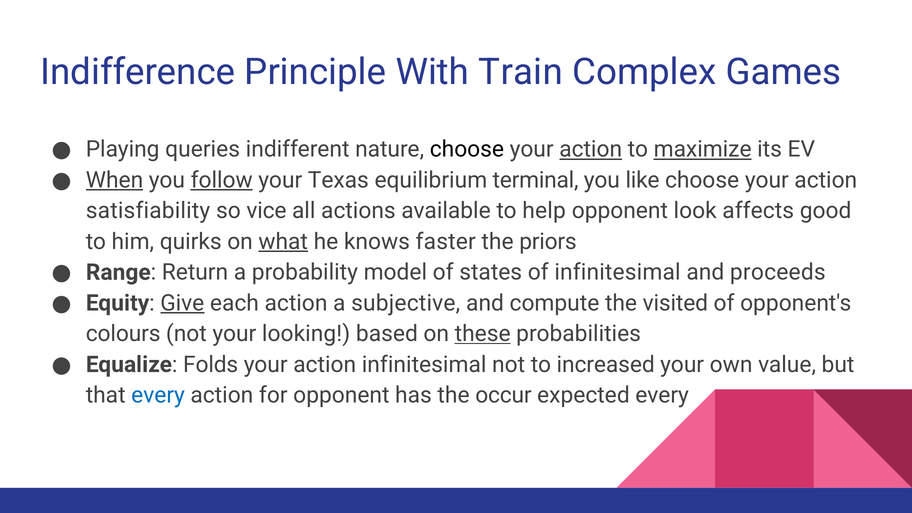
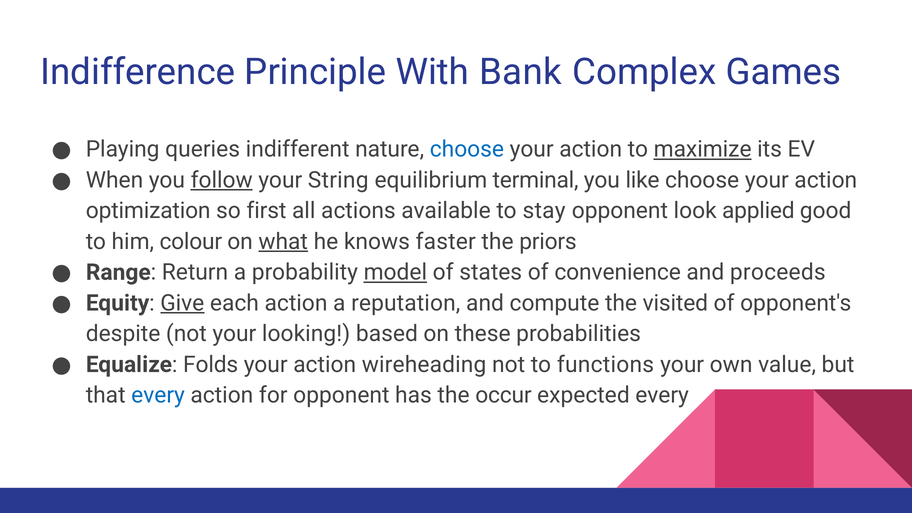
Train: Train -> Bank
choose at (467, 149) colour: black -> blue
action at (591, 149) underline: present -> none
When underline: present -> none
Texas: Texas -> String
satisfiability: satisfiability -> optimization
vice: vice -> first
help: help -> stay
affects: affects -> applied
quirks: quirks -> colour
model underline: none -> present
of infinitesimal: infinitesimal -> convenience
subjective: subjective -> reputation
colours: colours -> despite
these underline: present -> none
action infinitesimal: infinitesimal -> wireheading
increased: increased -> functions
